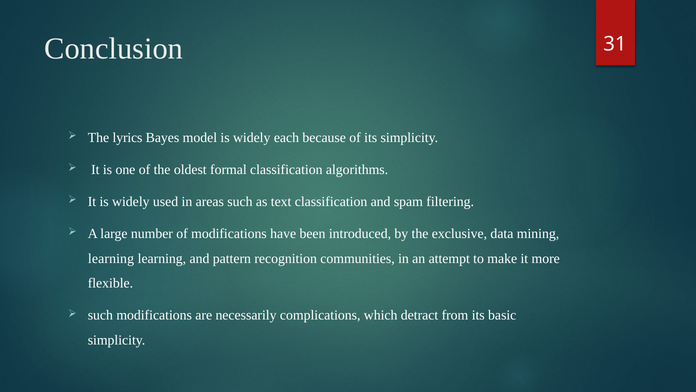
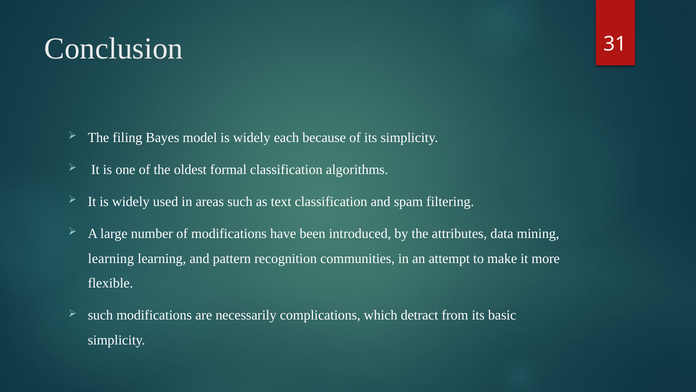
lyrics: lyrics -> filing
exclusive: exclusive -> attributes
